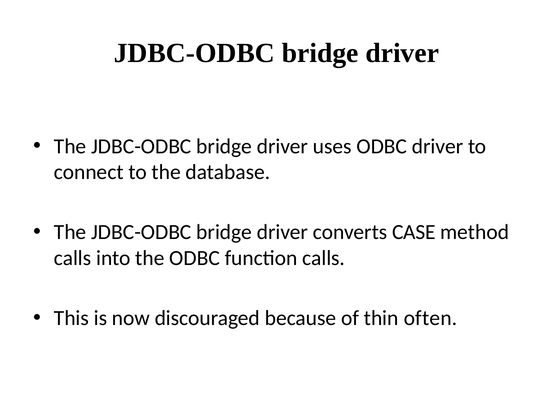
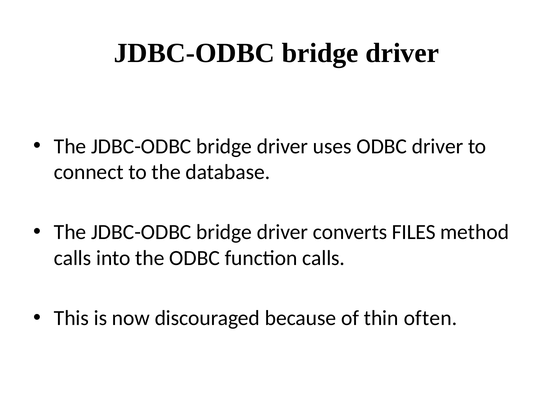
CASE: CASE -> FILES
